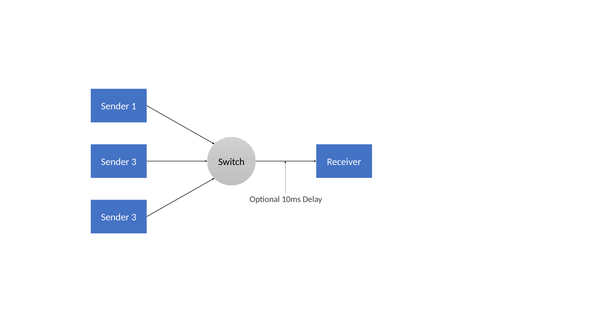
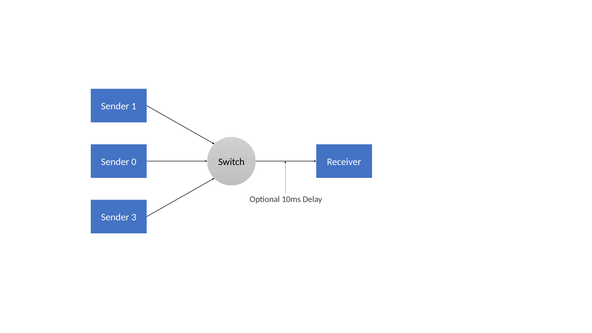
3 at (134, 162): 3 -> 0
